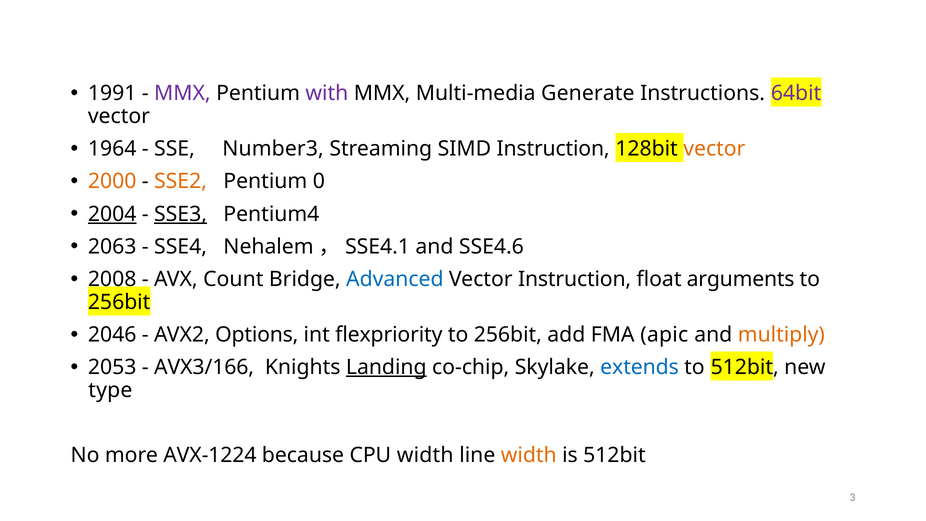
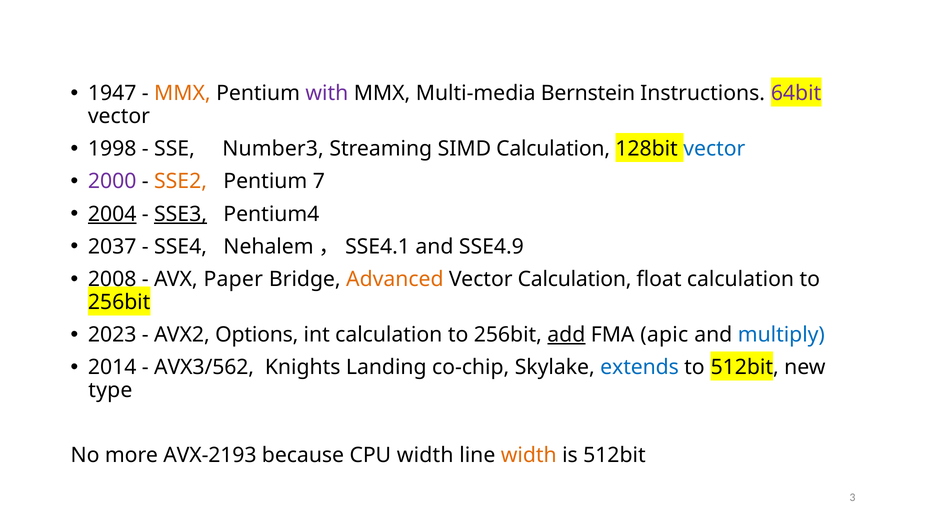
1991: 1991 -> 1947
MMX at (182, 93) colour: purple -> orange
Generate: Generate -> Bernstein
1964: 1964 -> 1998
SIMD Instruction: Instruction -> Calculation
vector at (714, 149) colour: orange -> blue
2000 colour: orange -> purple
0: 0 -> 7
2063: 2063 -> 2037
SSE4.6: SSE4.6 -> SSE4.9
Count: Count -> Paper
Advanced colour: blue -> orange
Vector Instruction: Instruction -> Calculation
float arguments: arguments -> calculation
2046: 2046 -> 2023
int flexpriority: flexpriority -> calculation
add underline: none -> present
multiply colour: orange -> blue
2053: 2053 -> 2014
AVX3/166: AVX3/166 -> AVX3/562
Landing underline: present -> none
AVX-1224: AVX-1224 -> AVX-2193
